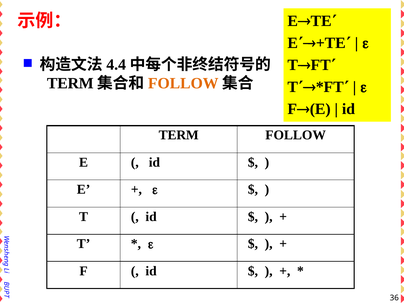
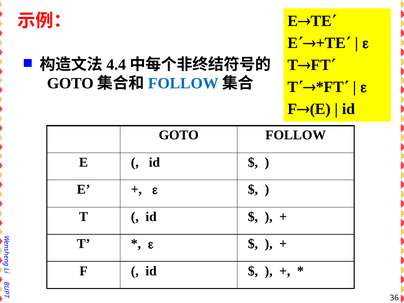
TERM at (70, 83): TERM -> GOTO
FOLLOW at (183, 83) colour: orange -> blue
TERM at (179, 135): TERM -> GOTO
